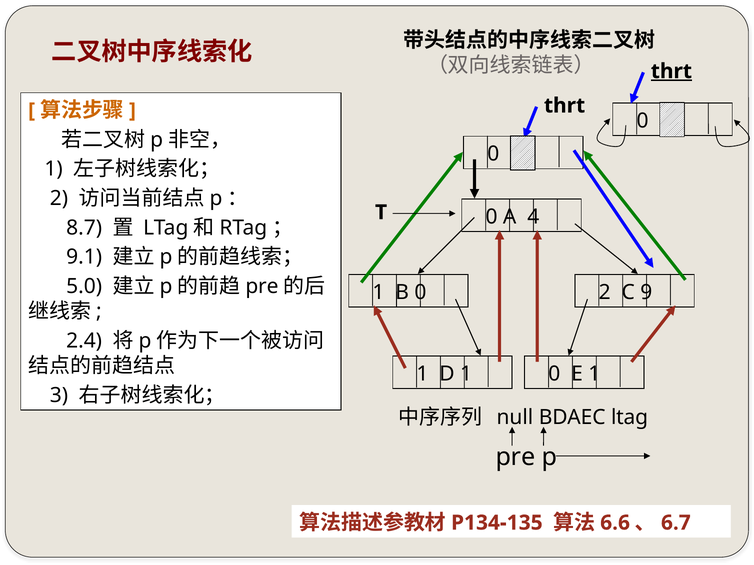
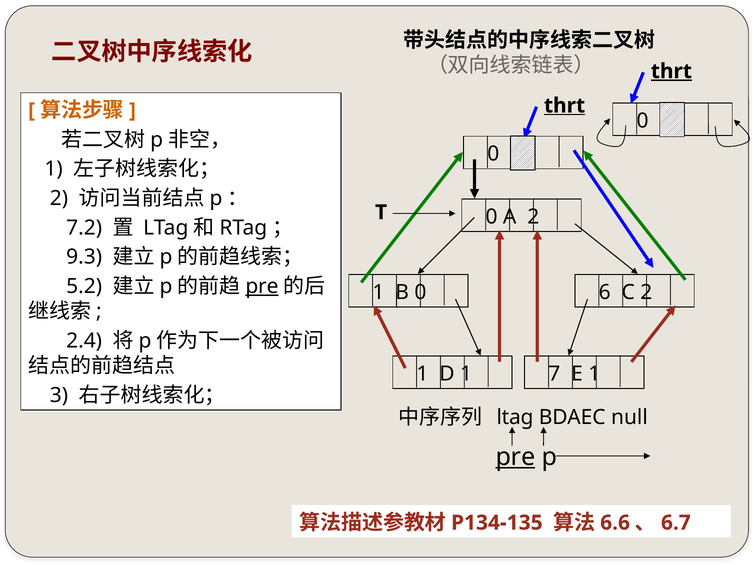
thrt at (565, 106) underline: none -> present
A 4: 4 -> 2
8.7: 8.7 -> 7.2
9.1: 9.1 -> 9.3
5.0: 5.0 -> 5.2
pre at (262, 287) underline: none -> present
0 2: 2 -> 6
C 9: 9 -> 2
1 0: 0 -> 7
null at (515, 418): null -> ltag
BDAEC ltag: ltag -> null
pre at (516, 457) underline: none -> present
